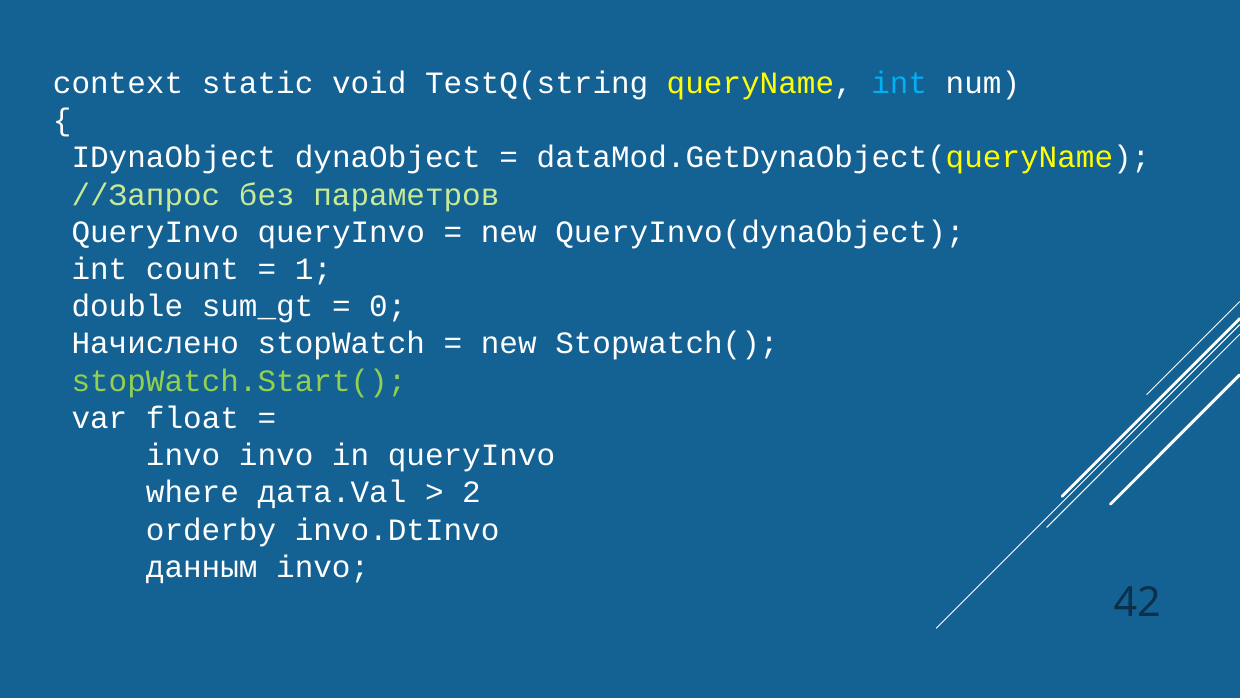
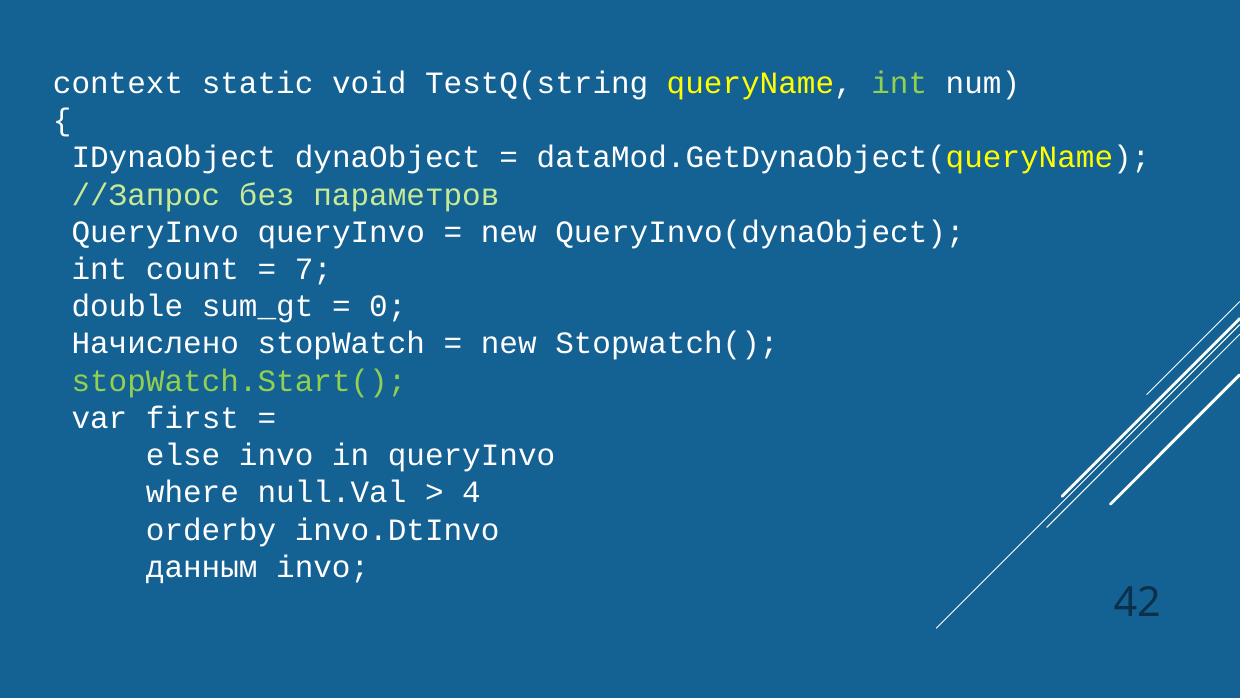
int at (899, 83) colour: light blue -> light green
1: 1 -> 7
float: float -> first
invo at (183, 455): invo -> else
дата.Val: дата.Val -> null.Val
2: 2 -> 4
